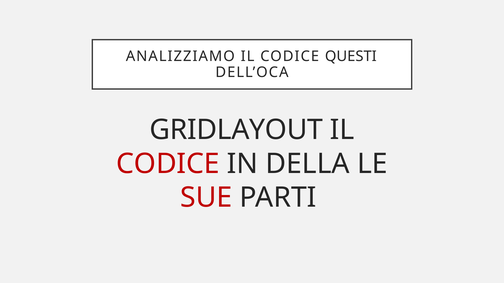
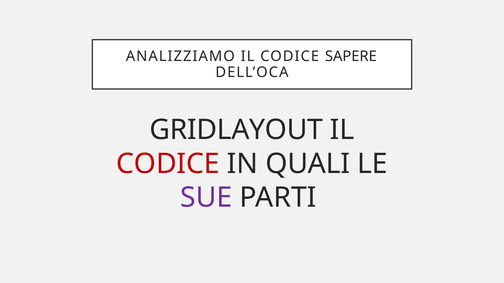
QUESTI: QUESTI -> SAPERE
DELLA: DELLA -> QUALI
SUE colour: red -> purple
